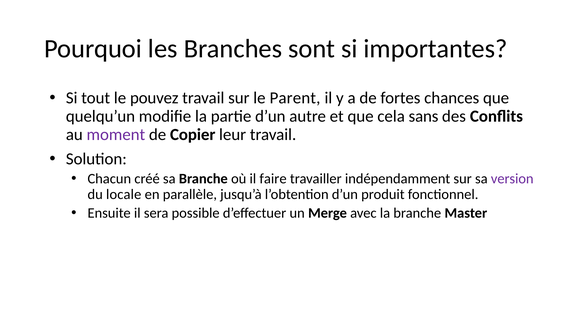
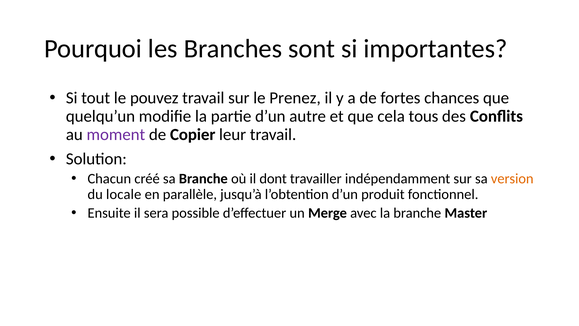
Parent: Parent -> Prenez
sans: sans -> tous
faire: faire -> dont
version colour: purple -> orange
